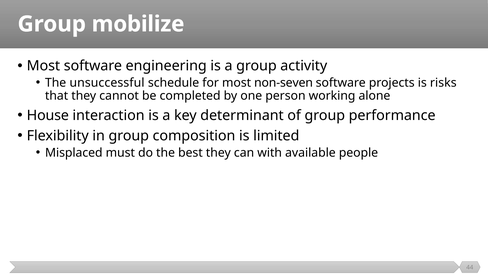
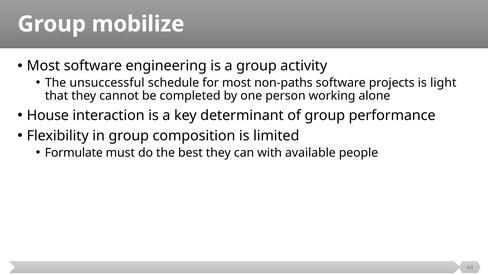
non-seven: non-seven -> non-paths
risks: risks -> light
Misplaced: Misplaced -> Formulate
